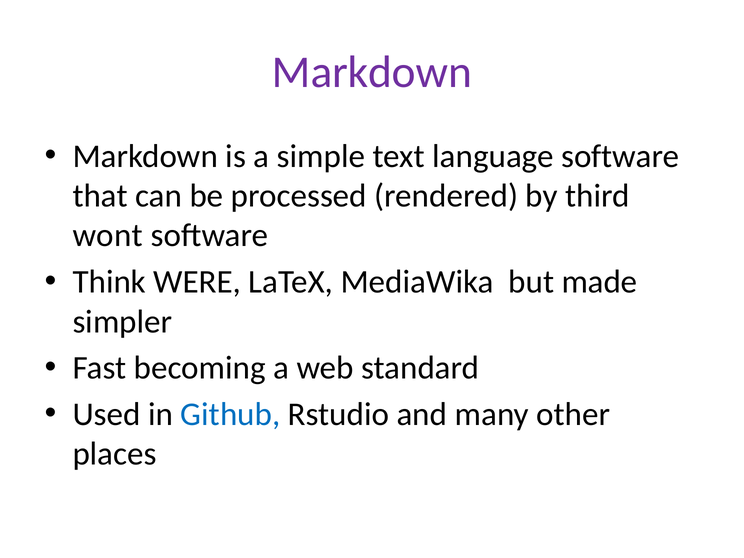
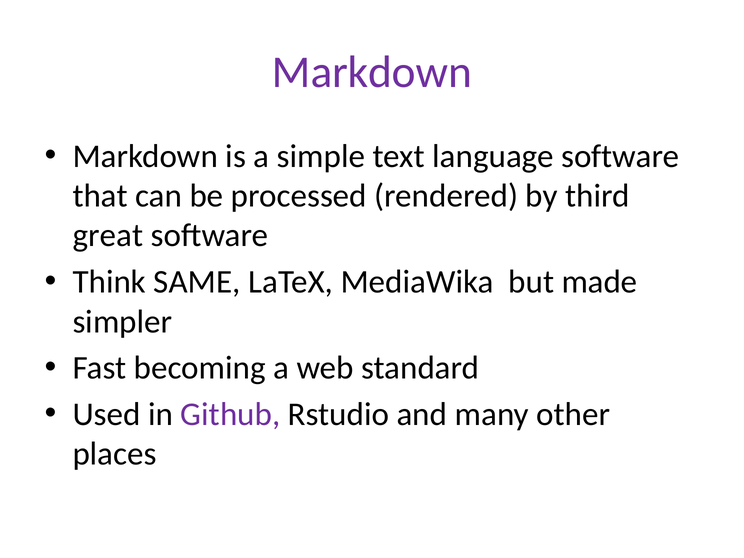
wont: wont -> great
WERE: WERE -> SAME
Github colour: blue -> purple
